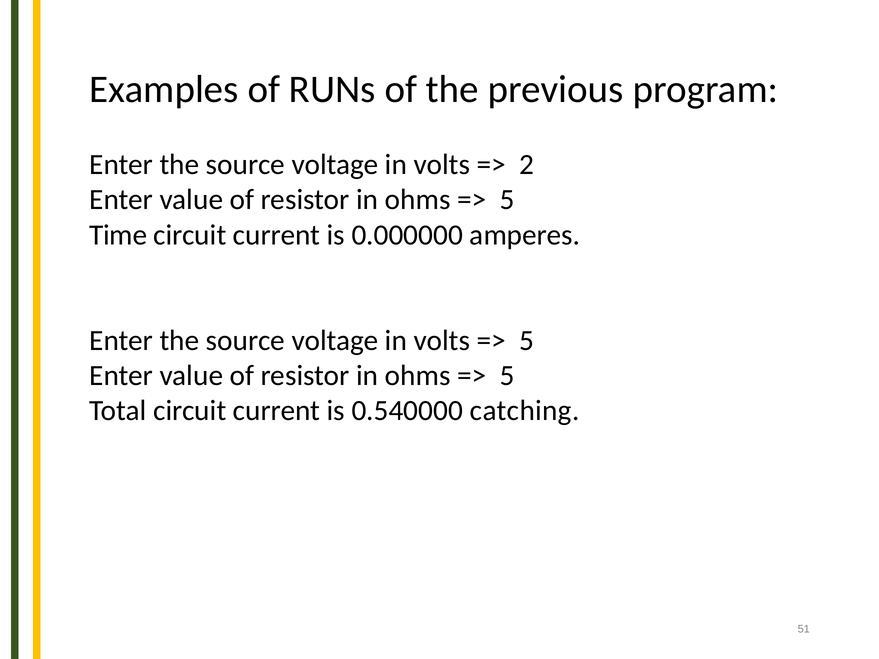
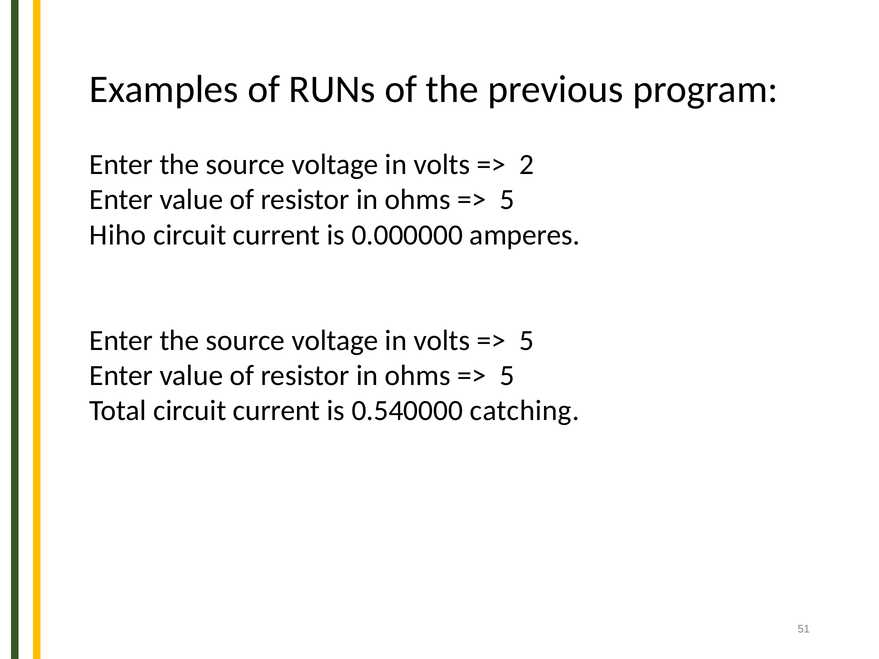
Time: Time -> Hiho
